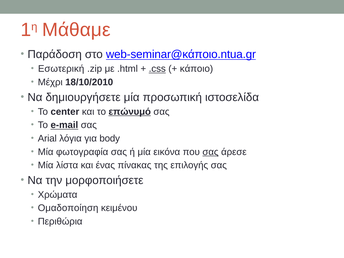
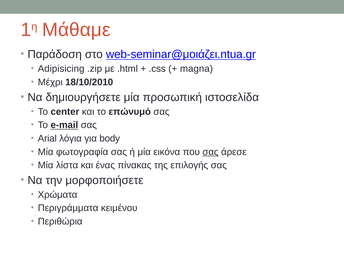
web-seminar@κάποιο.ntua.gr: web-seminar@κάποιο.ntua.gr -> web-seminar@μοιάζει.ntua.gr
Εσωτερική: Εσωτερική -> Adipisicing
.css underline: present -> none
κάποιο: κάποιο -> magna
επώνυμό underline: present -> none
Ομαδοποίηση: Ομαδοποίηση -> Περιγράμματα
